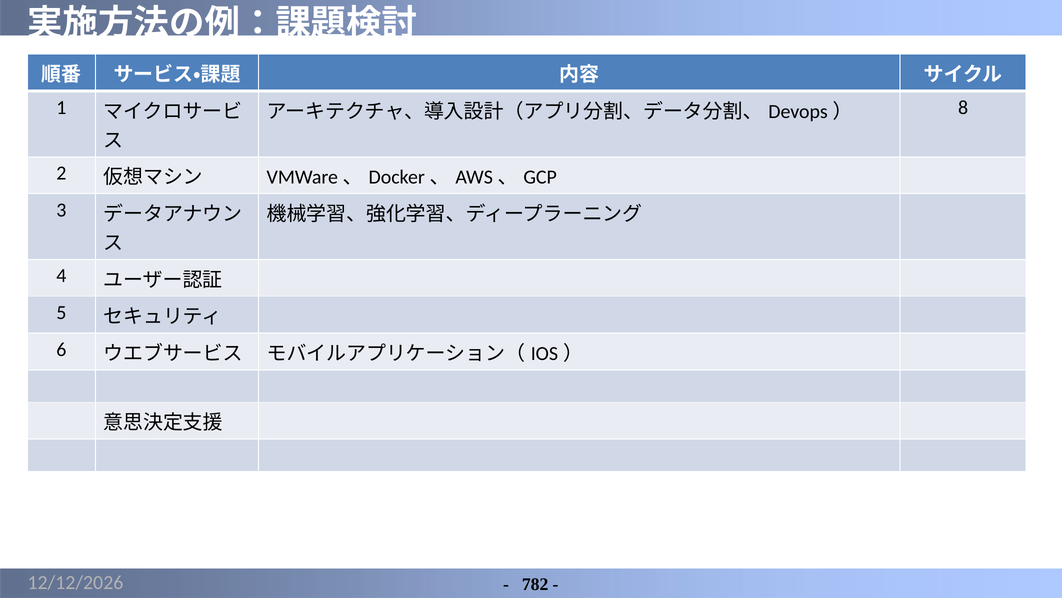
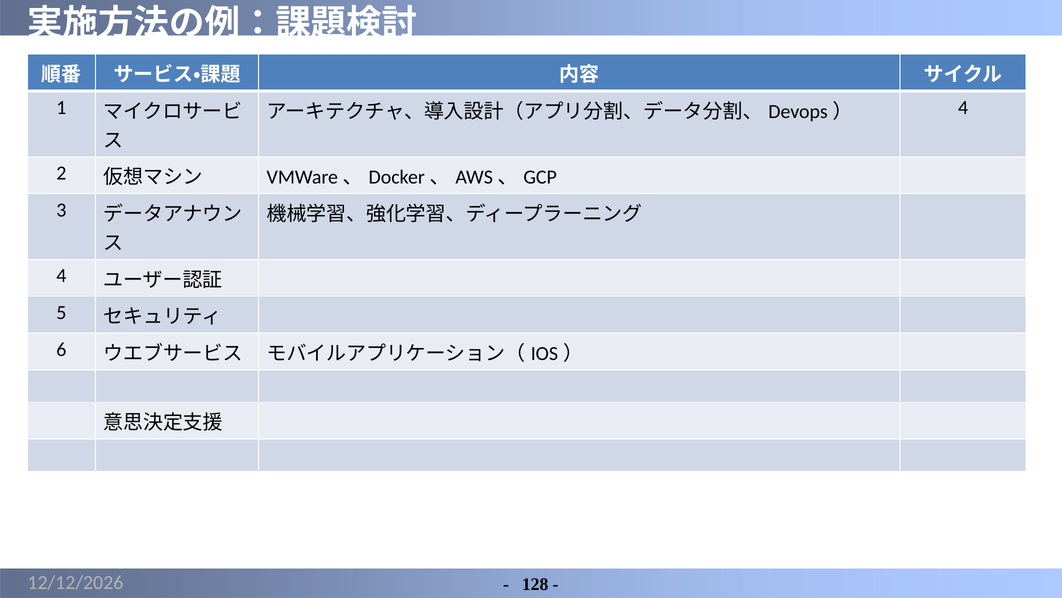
8 at (963, 107): 8 -> 4
782: 782 -> 128
